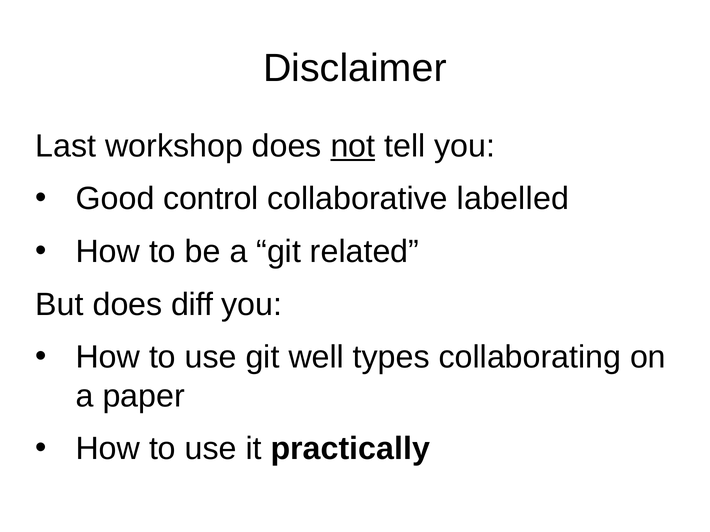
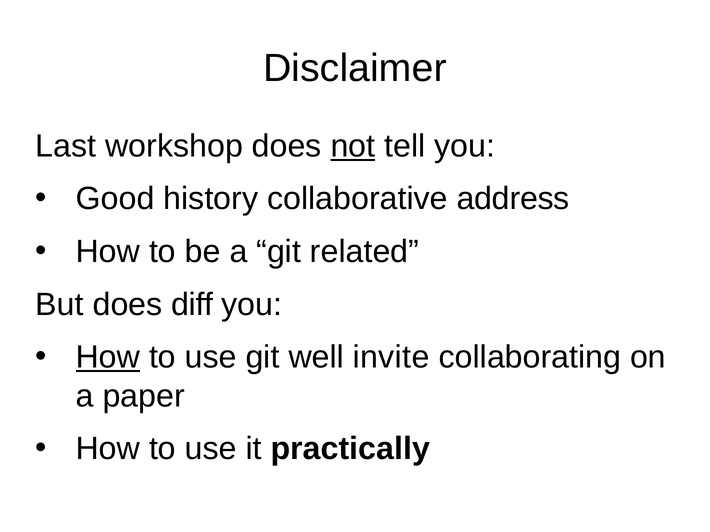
control: control -> history
labelled: labelled -> address
How at (108, 358) underline: none -> present
types: types -> invite
